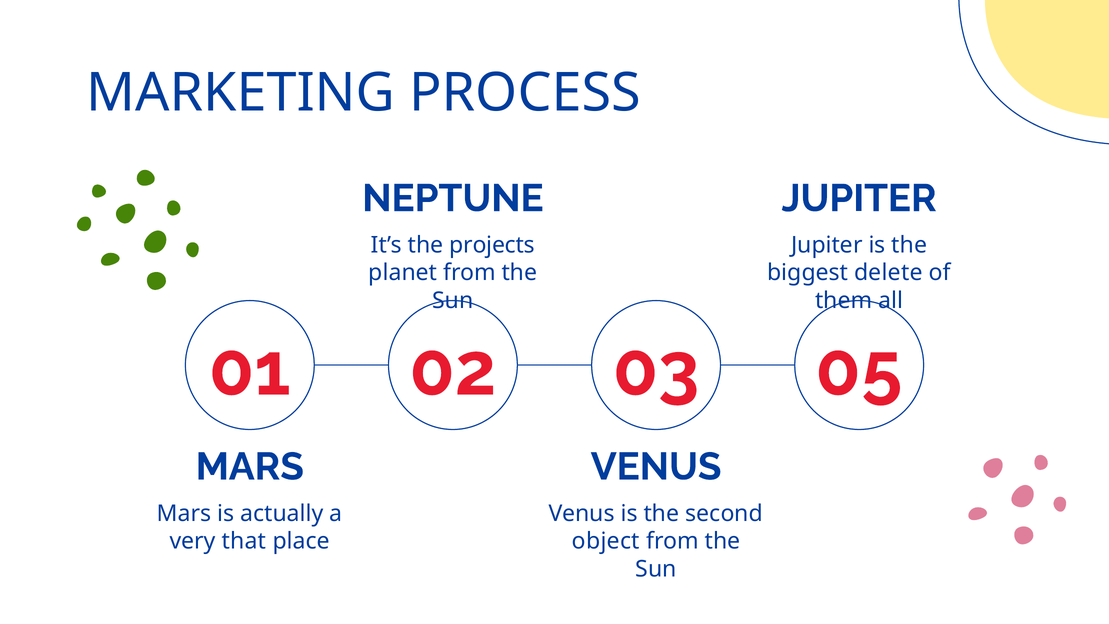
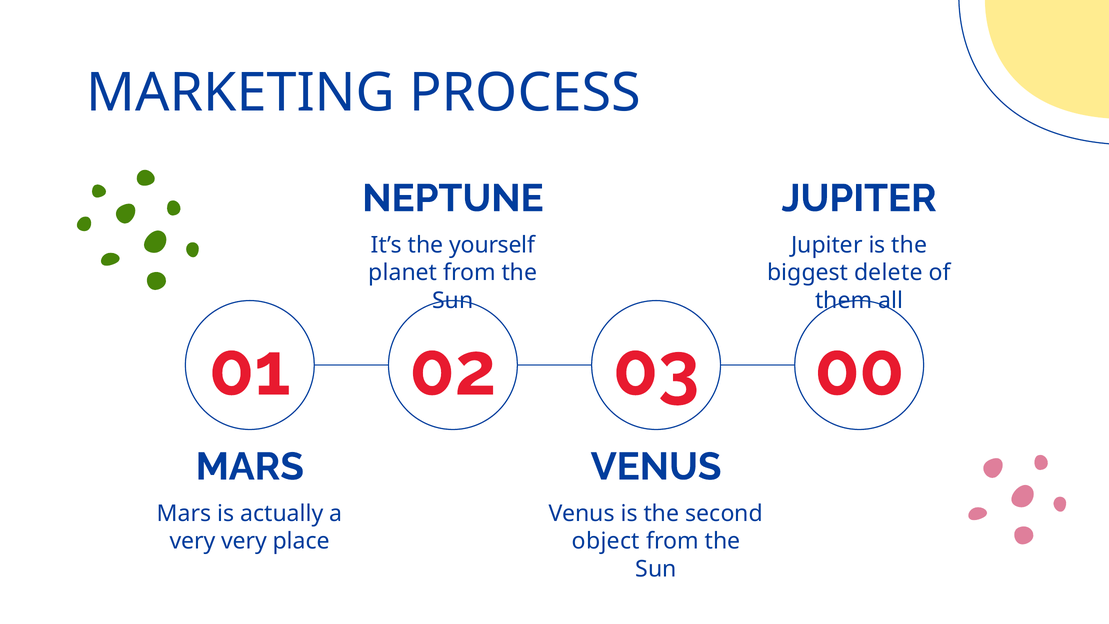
projects: projects -> yourself
05: 05 -> 00
very that: that -> very
